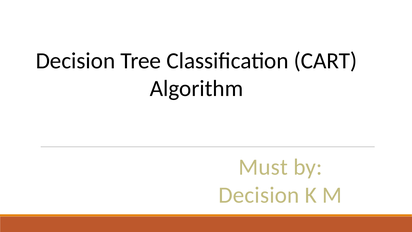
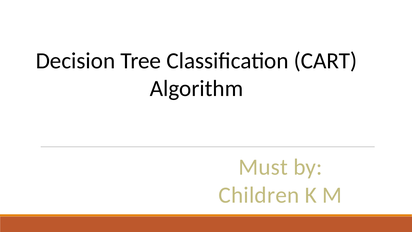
Decision at (259, 195): Decision -> Children
